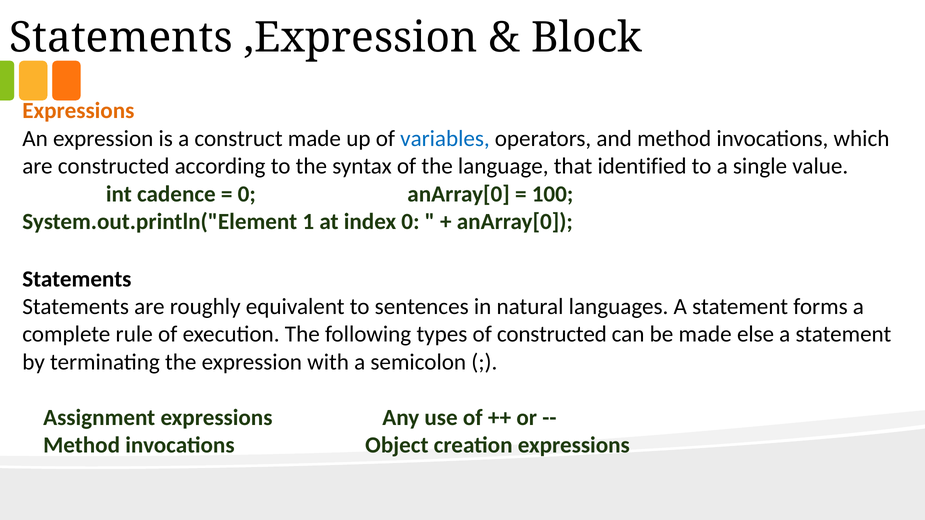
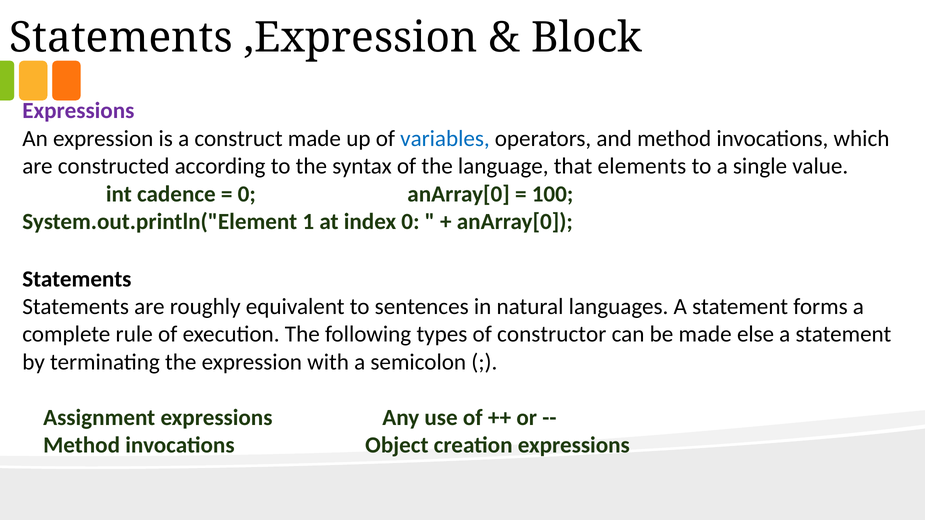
Expressions at (78, 111) colour: orange -> purple
identified: identified -> elements
of constructed: constructed -> constructor
